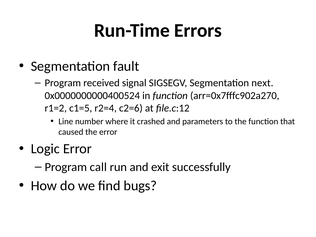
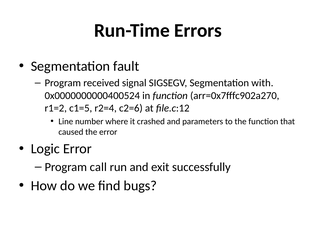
next: next -> with
